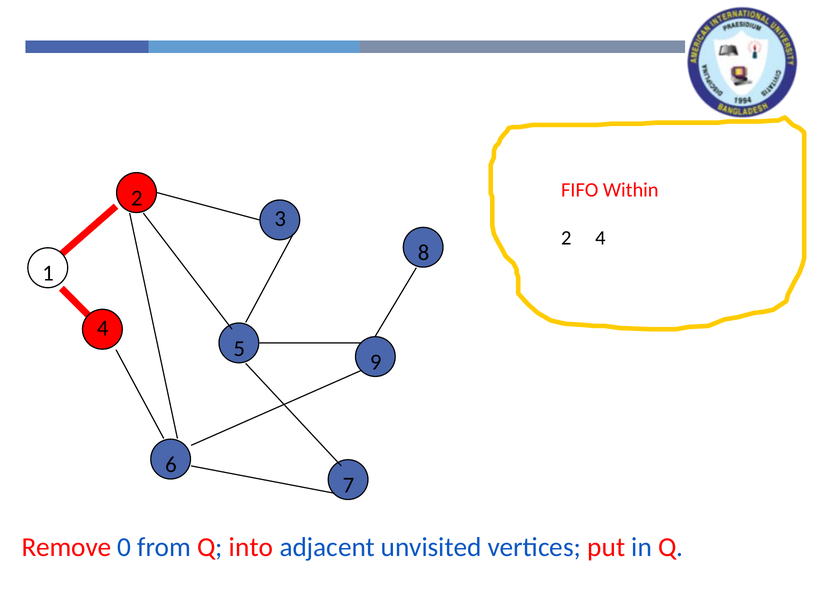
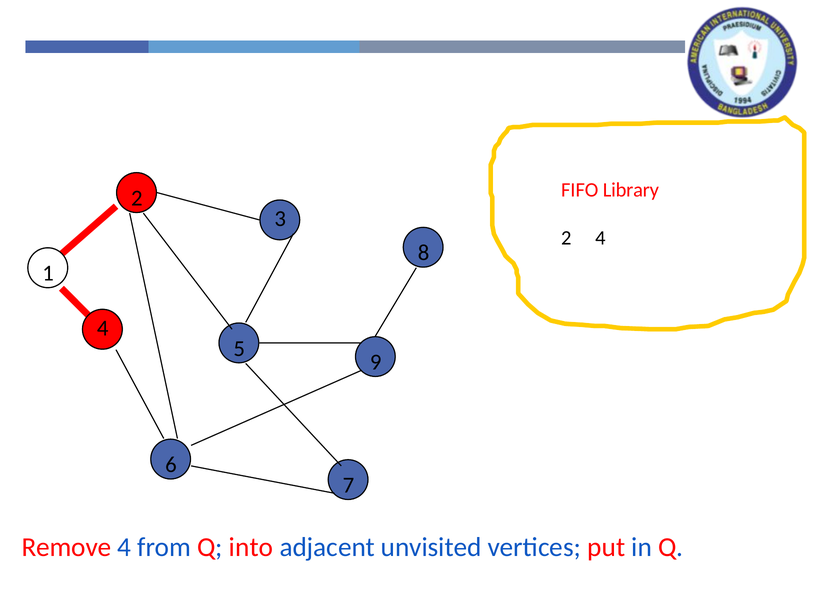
Within: Within -> Library
Remove 0: 0 -> 4
